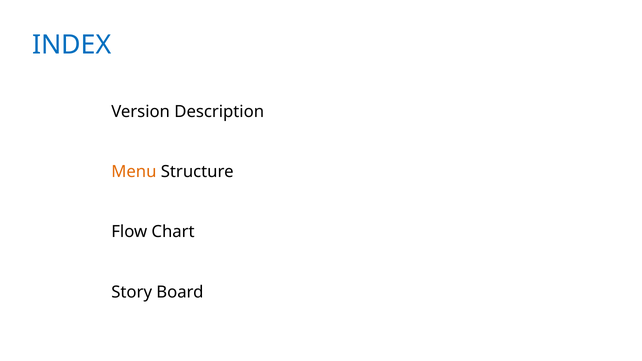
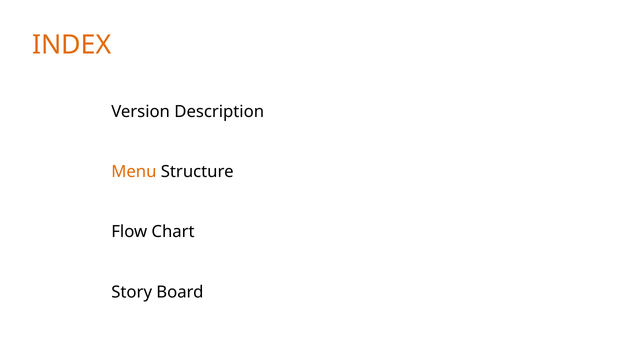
INDEX colour: blue -> orange
